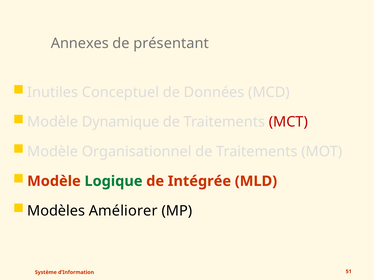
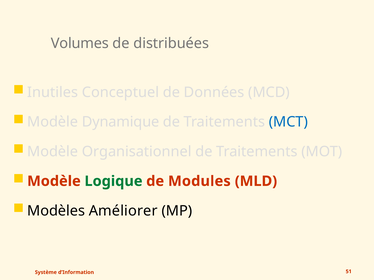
Annexes: Annexes -> Volumes
présentant: présentant -> distribuées
MCT colour: red -> blue
Intégrée: Intégrée -> Modules
